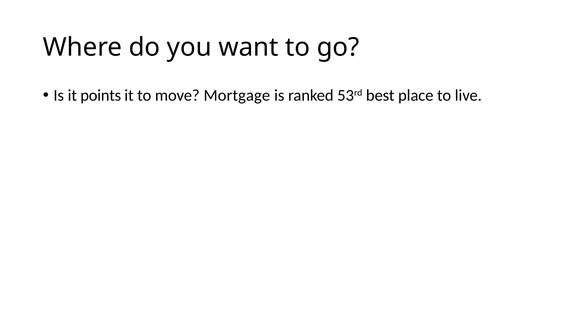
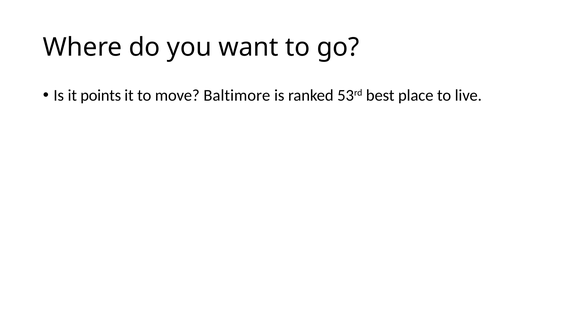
Mortgage: Mortgage -> Baltimore
